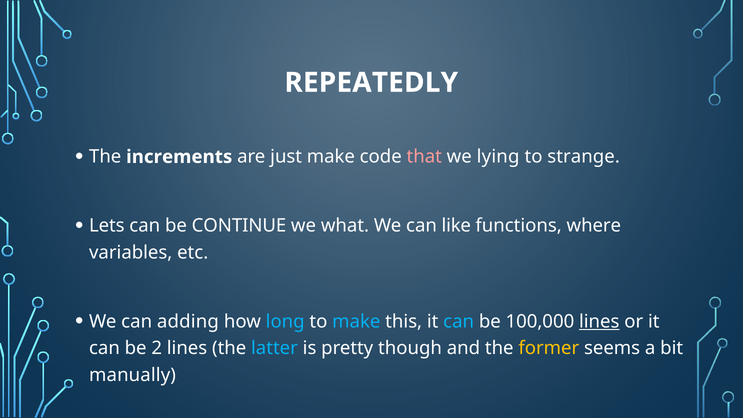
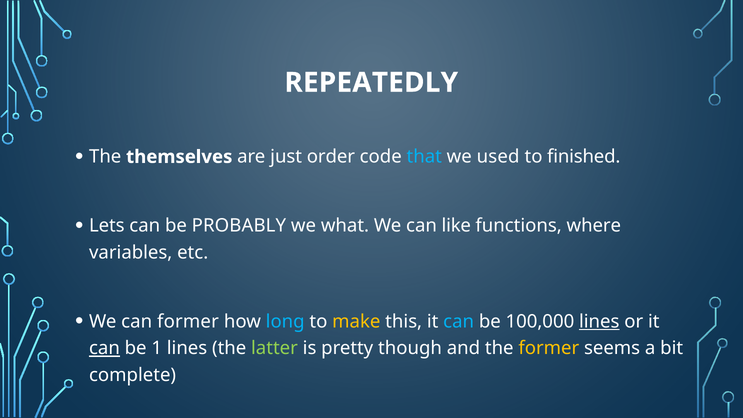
increments: increments -> themselves
just make: make -> order
that colour: pink -> light blue
lying: lying -> used
strange: strange -> finished
CONTINUE: CONTINUE -> PROBABLY
can adding: adding -> former
make at (356, 321) colour: light blue -> yellow
can at (104, 348) underline: none -> present
2: 2 -> 1
latter colour: light blue -> light green
manually: manually -> complete
